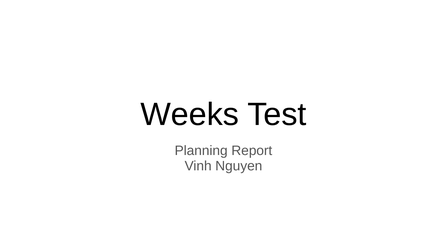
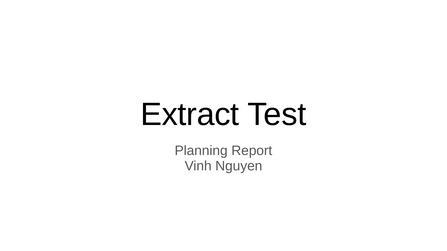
Weeks: Weeks -> Extract
